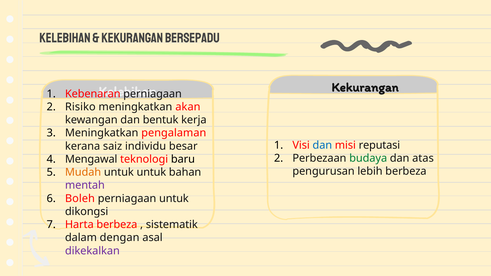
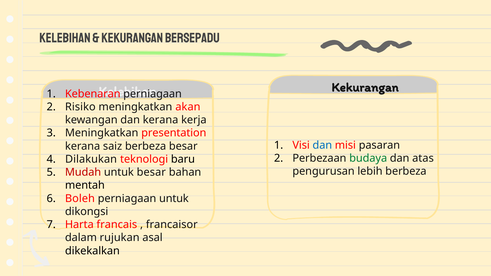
dan bentuk: bentuk -> kerana
pengalaman: pengalaman -> presentation
reputasi: reputasi -> pasaran
saiz individu: individu -> berbeza
Mengawal: Mengawal -> Dilakukan
Mudah colour: orange -> red
untuk untuk: untuk -> besar
mentah colour: purple -> black
Harta berbeza: berbeza -> francais
sistematik: sistematik -> francaisor
dengan: dengan -> rujukan
dikekalkan colour: purple -> black
